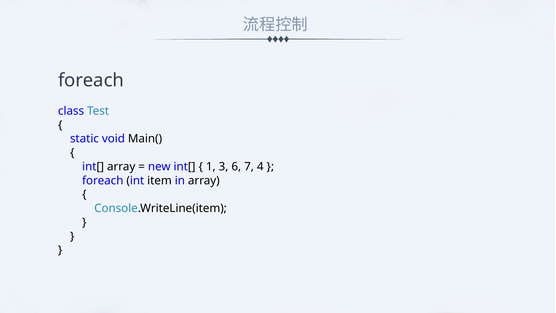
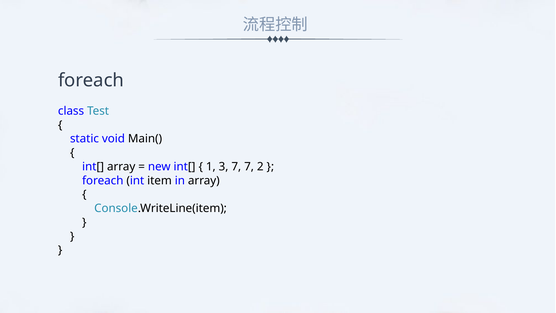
3 6: 6 -> 7
4: 4 -> 2
